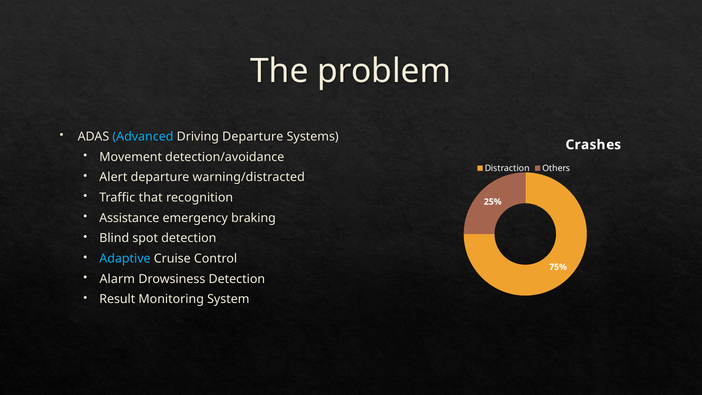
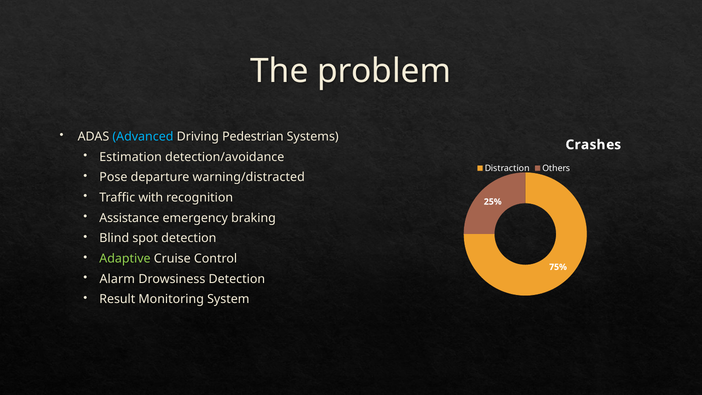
Driving Departure: Departure -> Pedestrian
Movement: Movement -> Estimation
Alert: Alert -> Pose
that: that -> with
Adaptive colour: light blue -> light green
